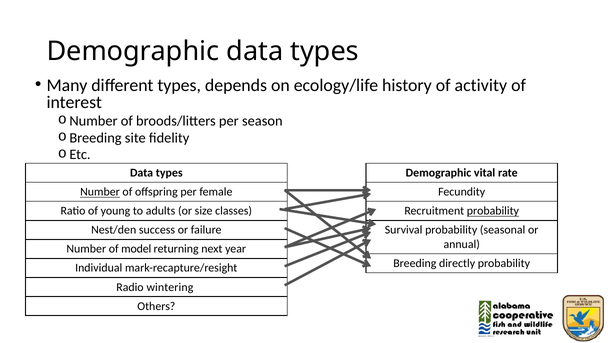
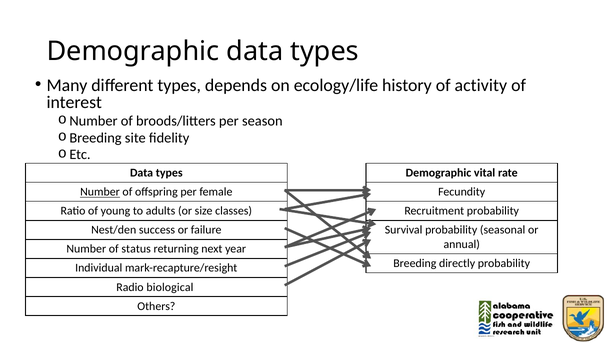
probability at (493, 211) underline: present -> none
model: model -> status
wintering: wintering -> biological
